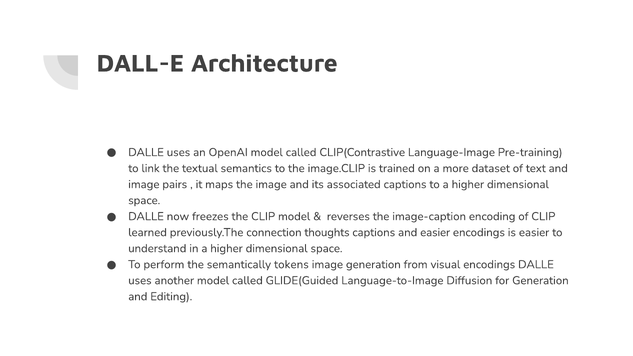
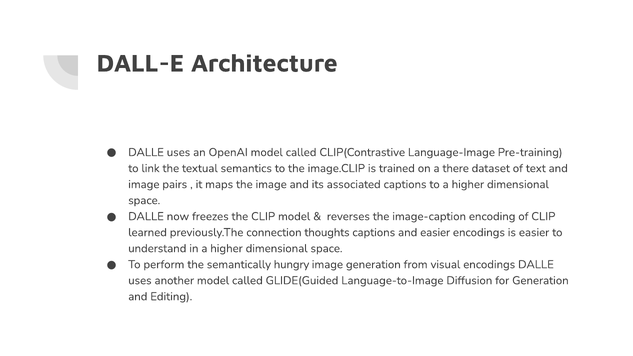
more: more -> there
tokens: tokens -> hungry
